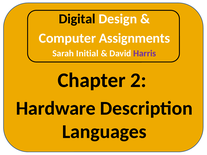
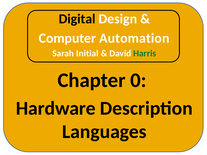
Assignments: Assignments -> Automation
Harris colour: purple -> green
2: 2 -> 0
